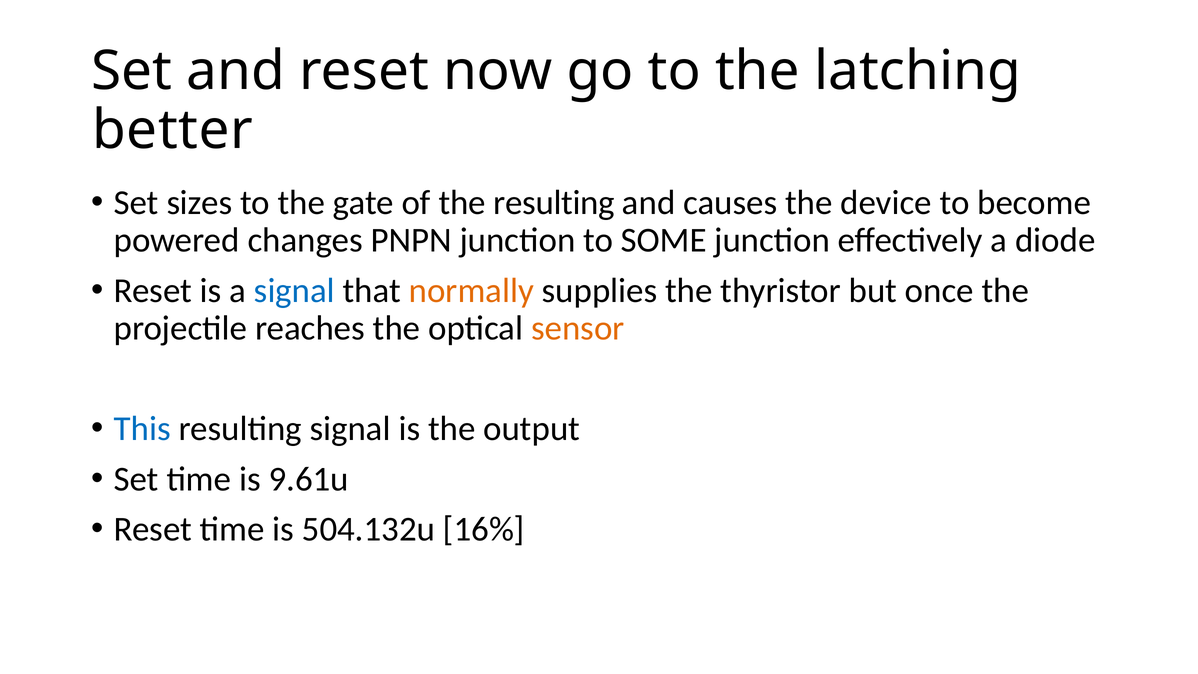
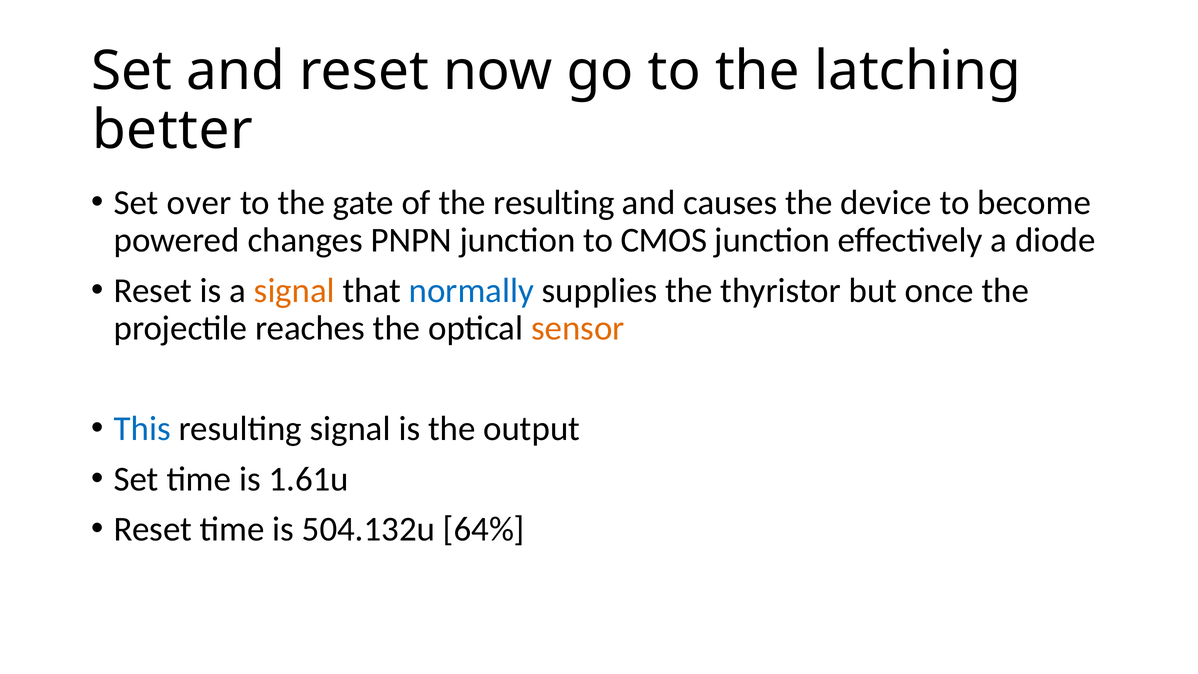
sizes: sizes -> over
SOME: SOME -> CMOS
signal at (294, 291) colour: blue -> orange
normally colour: orange -> blue
9.61u: 9.61u -> 1.61u
16%: 16% -> 64%
